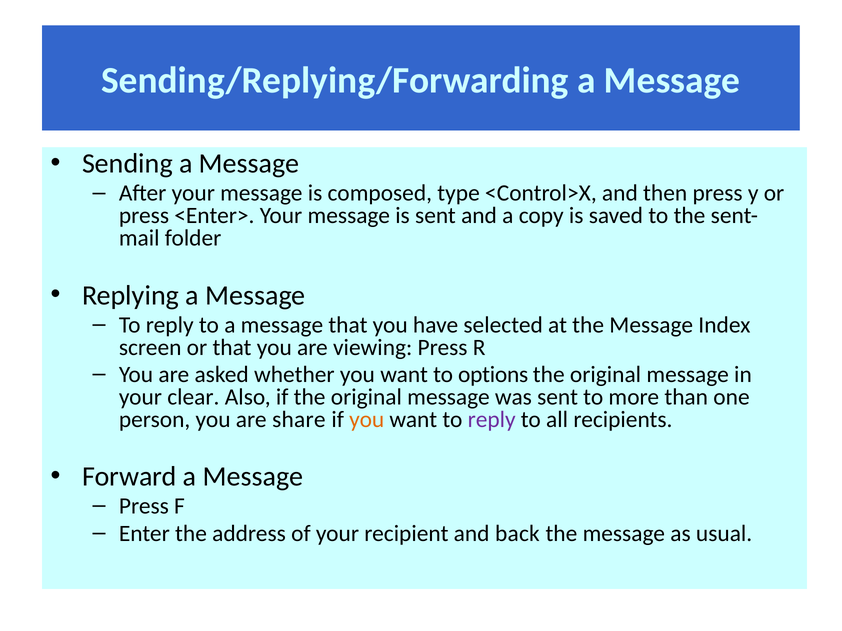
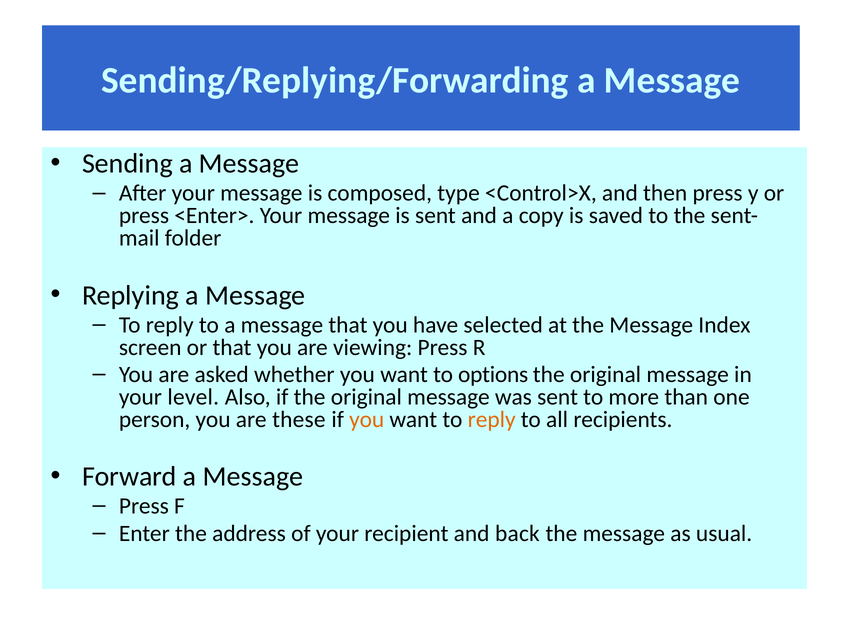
clear: clear -> level
share: share -> these
reply at (492, 420) colour: purple -> orange
